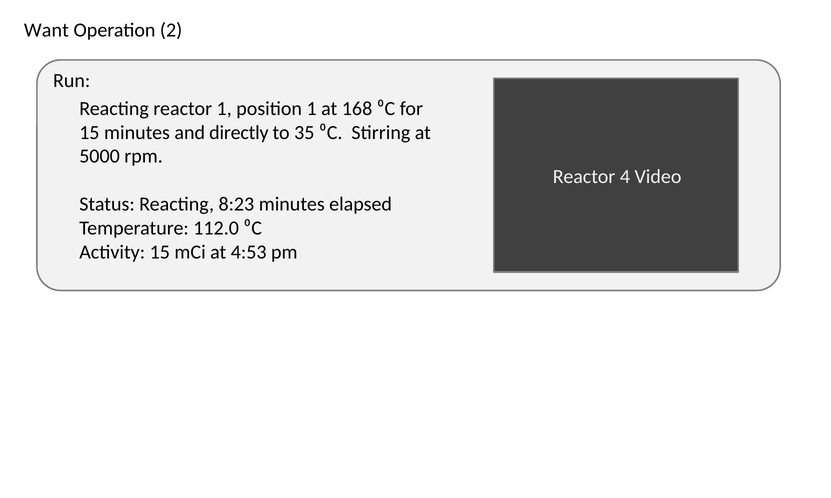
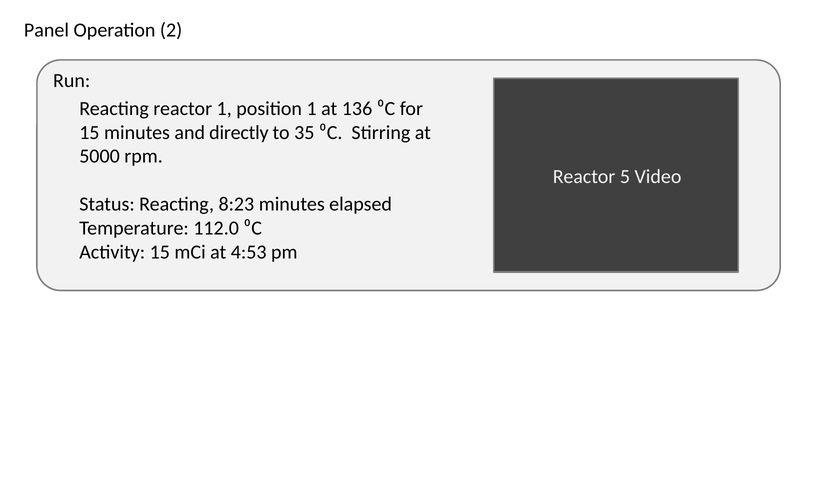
Want: Want -> Panel
168: 168 -> 136
4: 4 -> 5
